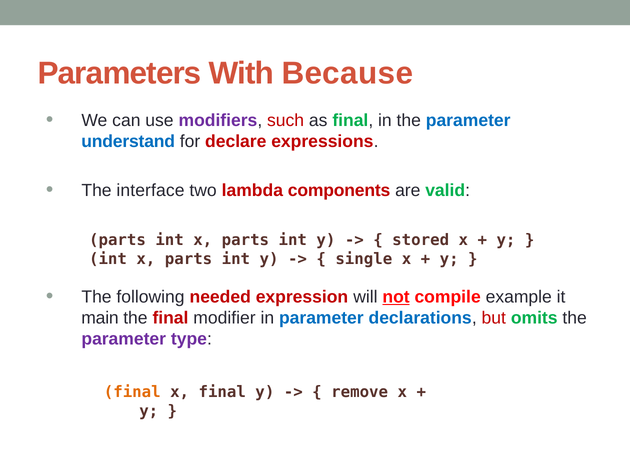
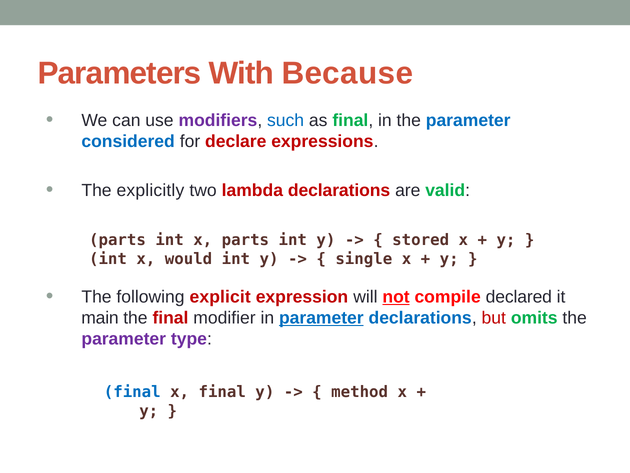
such colour: red -> blue
understand: understand -> considered
interface: interface -> explicitly
lambda components: components -> declarations
parts at (189, 259): parts -> would
needed: needed -> explicit
example: example -> declared
parameter at (321, 318) underline: none -> present
final at (132, 392) colour: orange -> blue
remove: remove -> method
